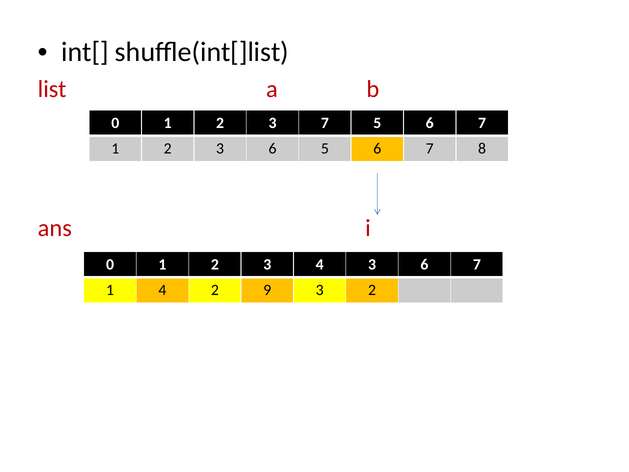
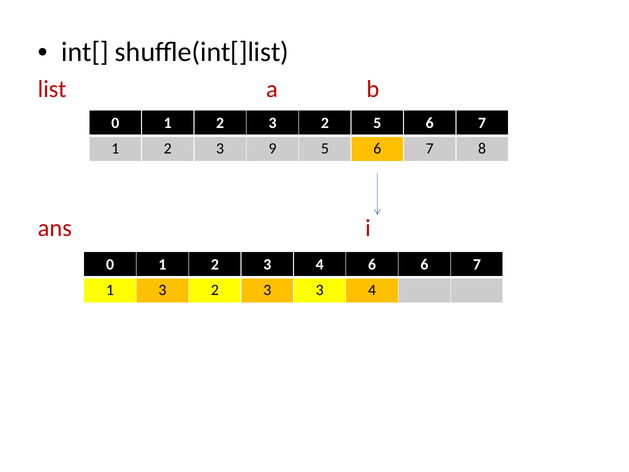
2 3 7: 7 -> 2
2 3 6: 6 -> 9
4 3: 3 -> 6
1 4: 4 -> 3
9 at (267, 290): 9 -> 3
2 at (372, 290): 2 -> 4
